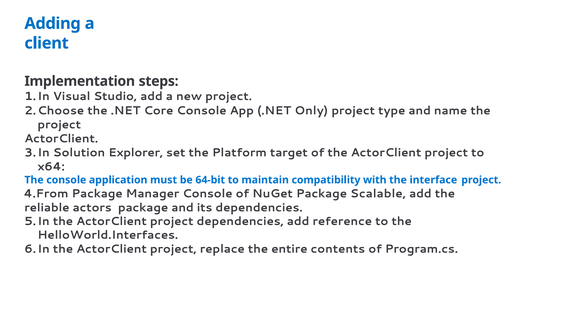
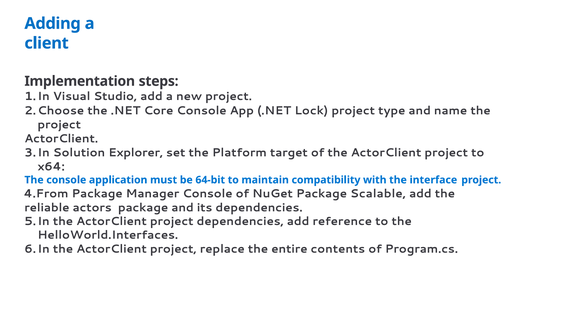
Only: Only -> Lock
